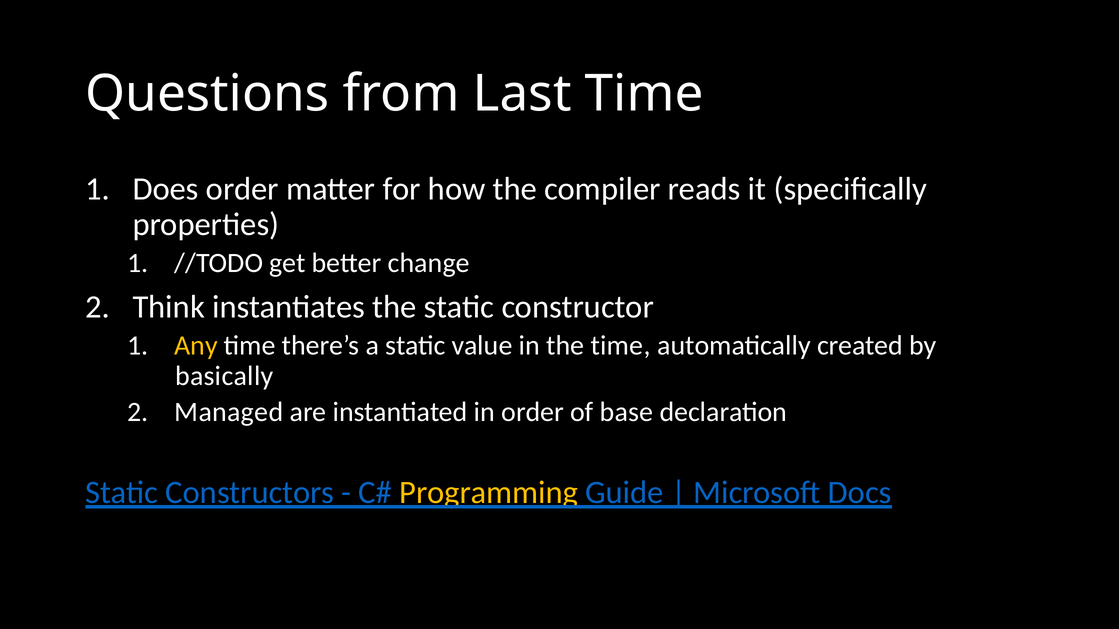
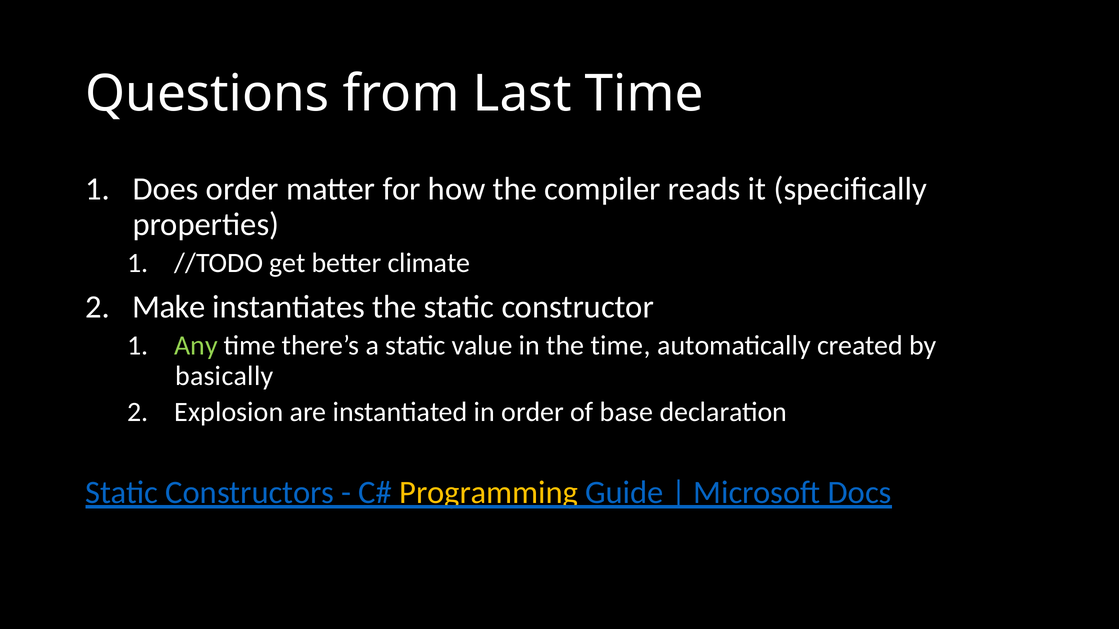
change: change -> climate
Think: Think -> Make
Any colour: yellow -> light green
Managed: Managed -> Explosion
